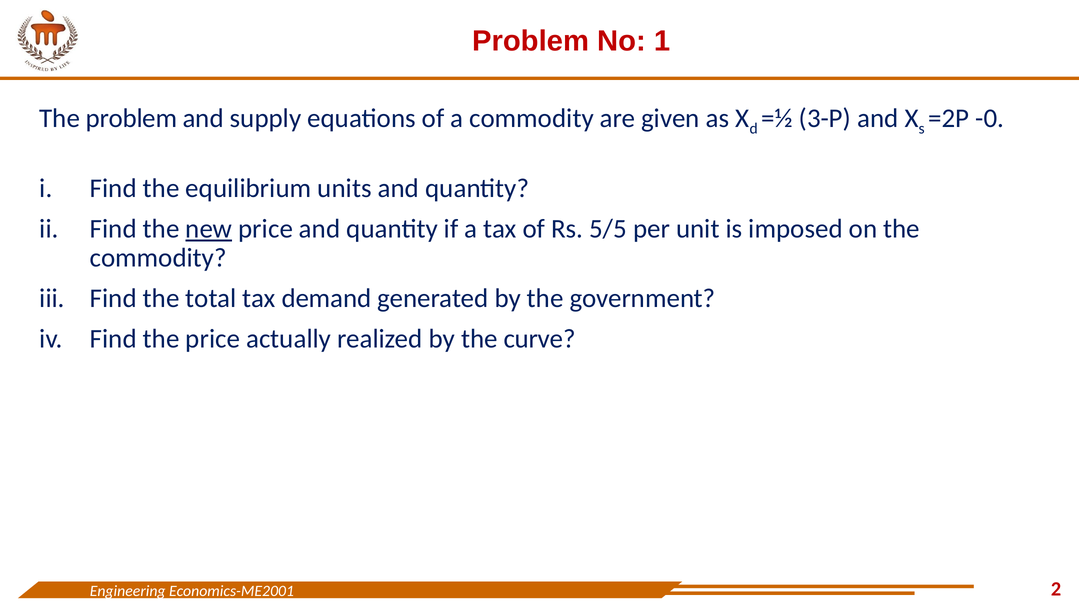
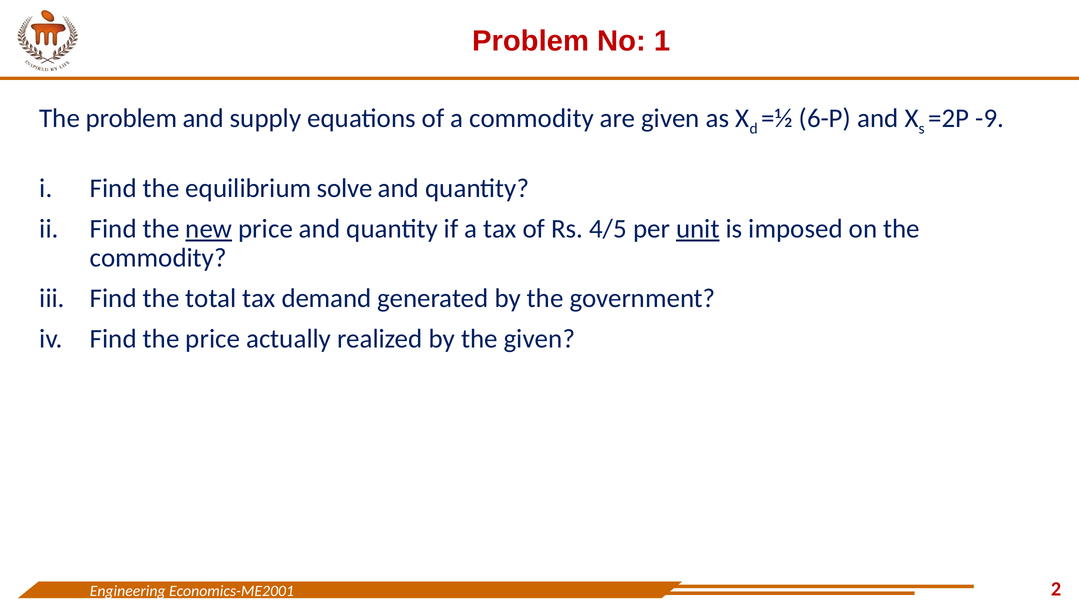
3-P: 3-P -> 6-P
-0: -0 -> -9
units: units -> solve
5/5: 5/5 -> 4/5
unit underline: none -> present
the curve: curve -> given
